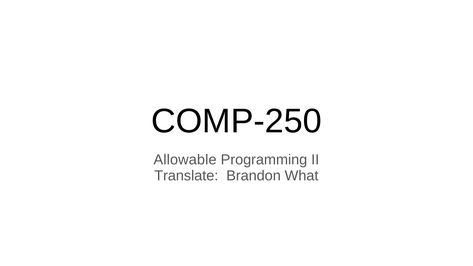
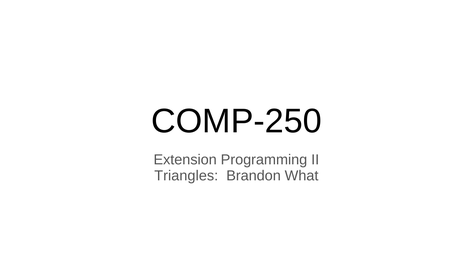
Allowable: Allowable -> Extension
Translate: Translate -> Triangles
